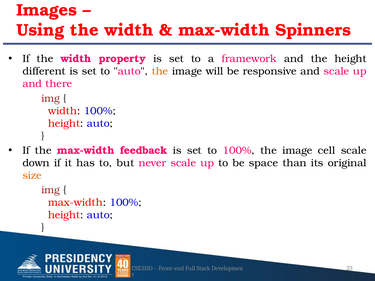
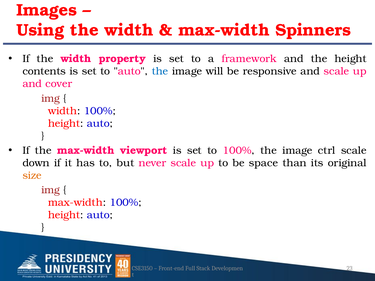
different: different -> contents
the at (160, 71) colour: orange -> blue
there: there -> cover
feedback: feedback -> viewport
cell: cell -> ctrl
